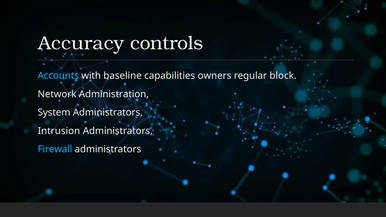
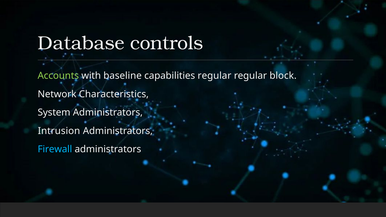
Accuracy: Accuracy -> Database
Accounts colour: light blue -> light green
capabilities owners: owners -> regular
Administration: Administration -> Characteristics
